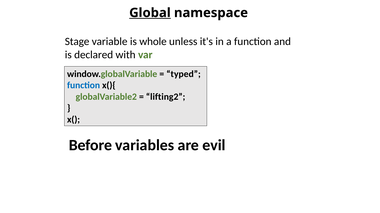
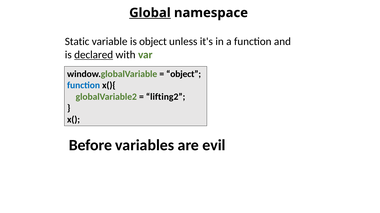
Stage: Stage -> Static
is whole: whole -> object
declared underline: none -> present
typed at (184, 74): typed -> object
